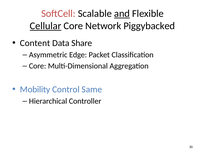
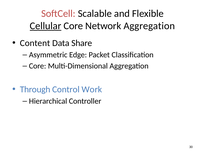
and underline: present -> none
Network Piggybacked: Piggybacked -> Aggregation
Mobility: Mobility -> Through
Same: Same -> Work
